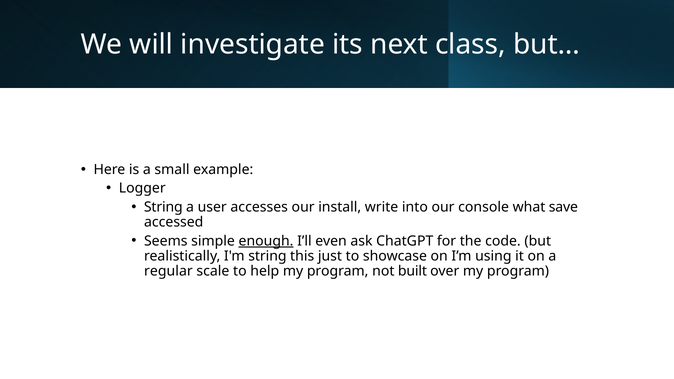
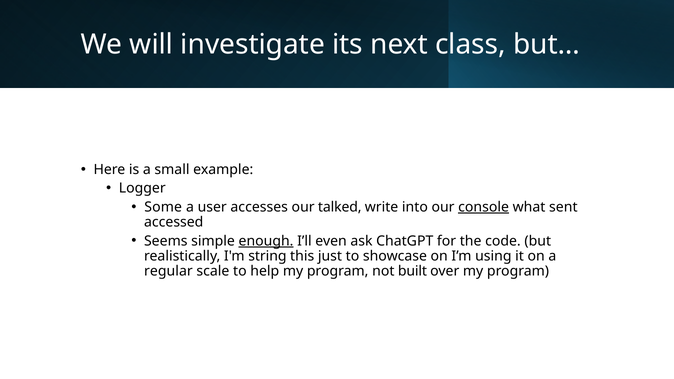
String at (163, 207): String -> Some
install: install -> talked
console underline: none -> present
save: save -> sent
